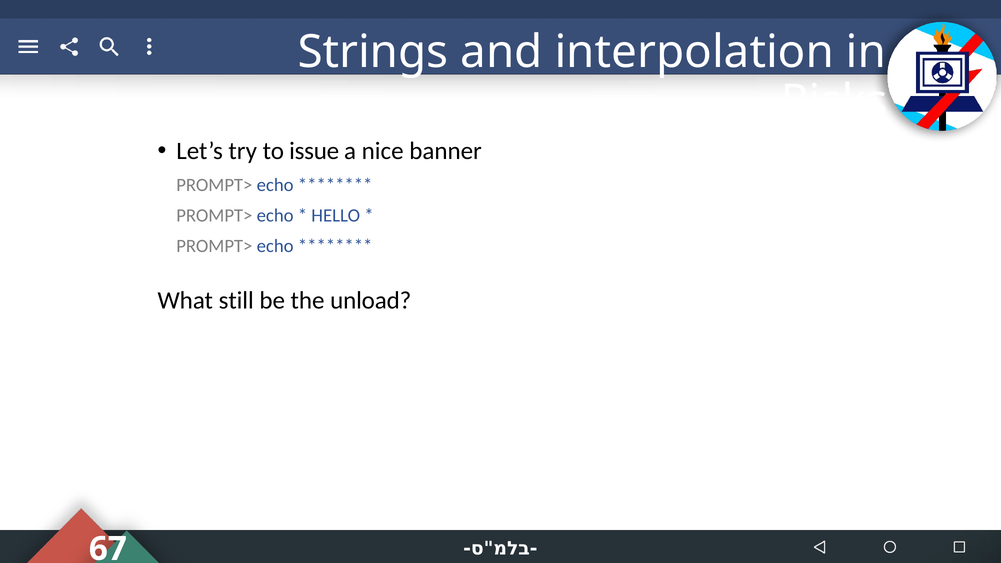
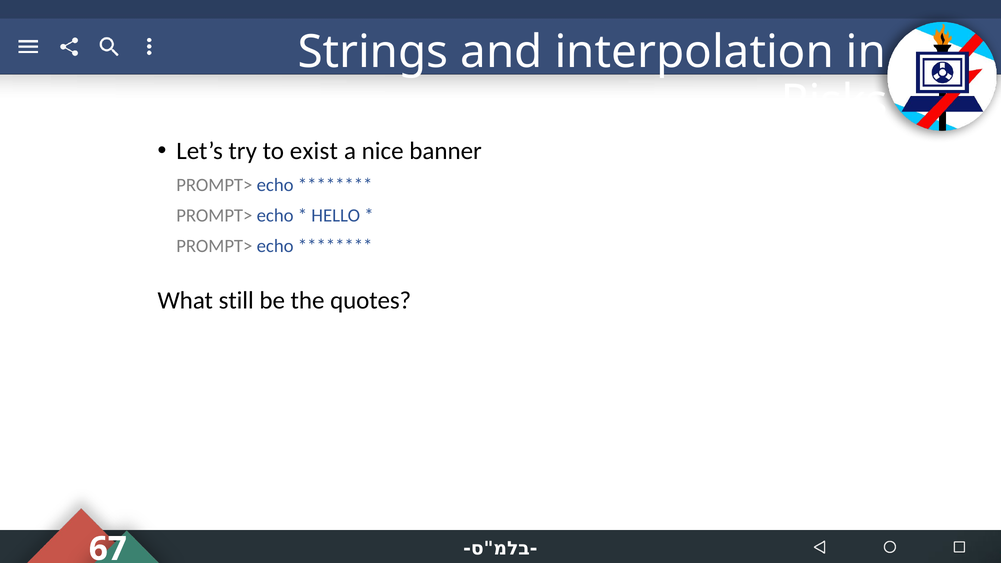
issue: issue -> exist
unload: unload -> quotes
